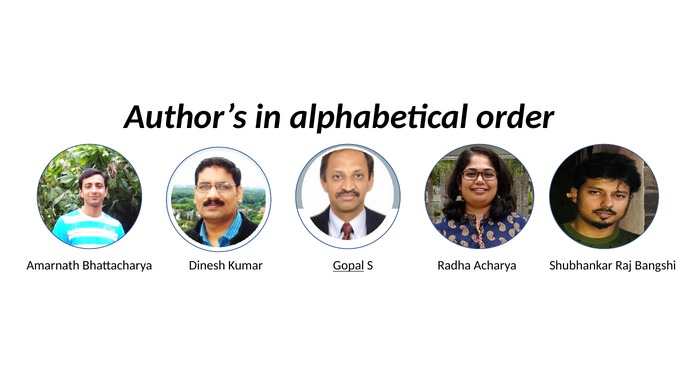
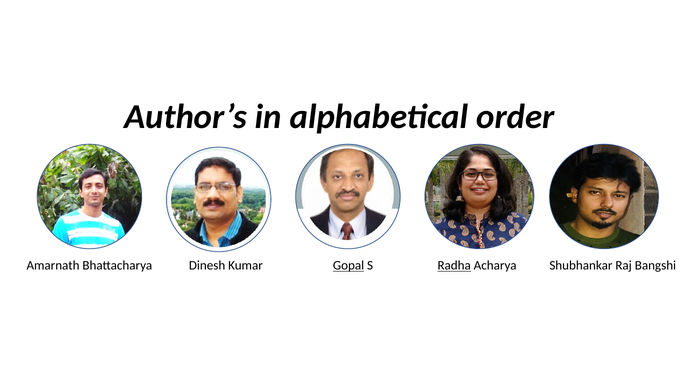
Radha underline: none -> present
